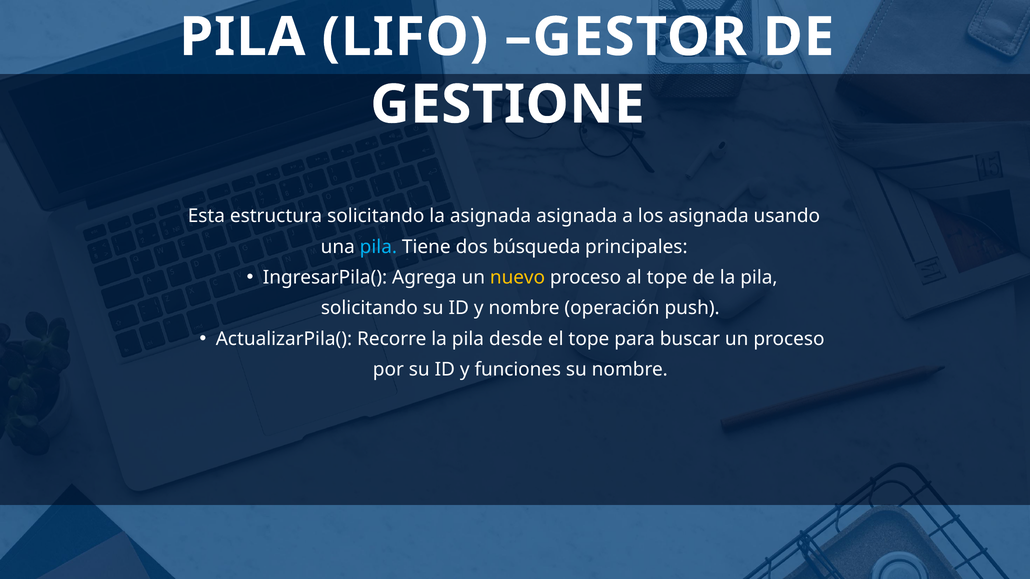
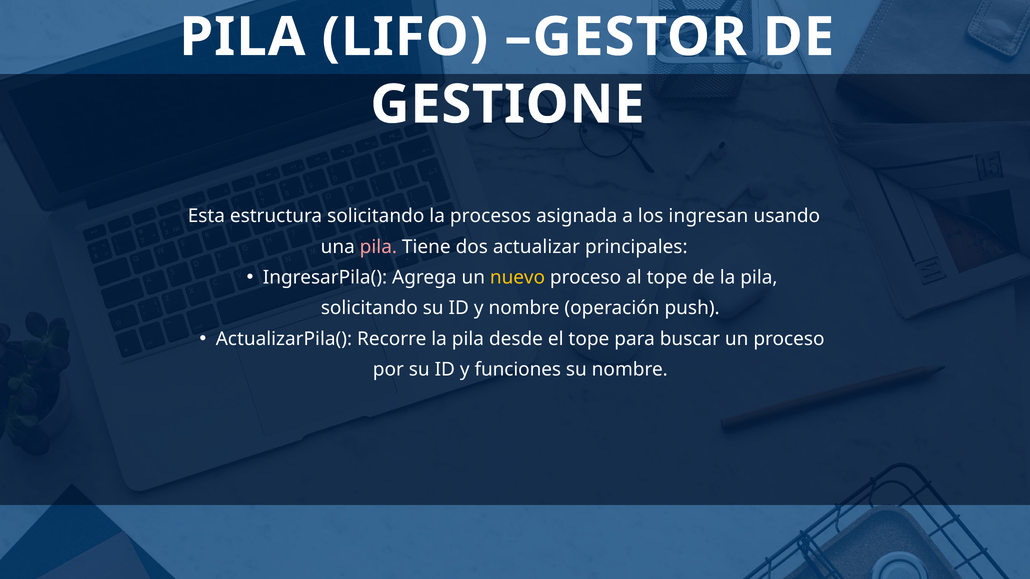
la asignada: asignada -> procesos
los asignada: asignada -> ingresan
pila at (378, 247) colour: light blue -> pink
búsqueda: búsqueda -> actualizar
